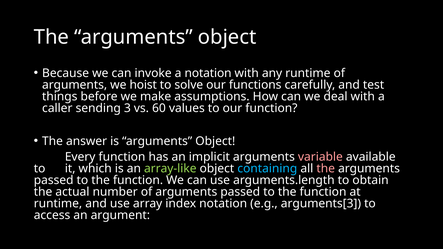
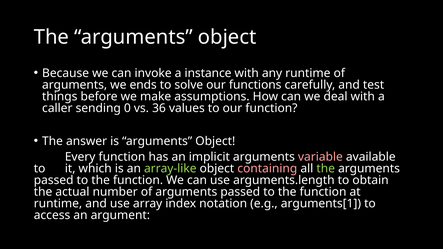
a notation: notation -> instance
hoist: hoist -> ends
3: 3 -> 0
60: 60 -> 36
containing colour: light blue -> pink
the at (326, 169) colour: pink -> light green
arguments[3: arguments[3 -> arguments[1
